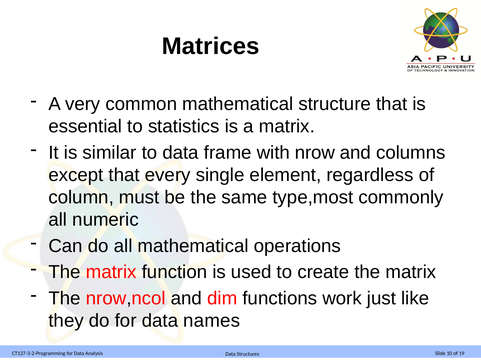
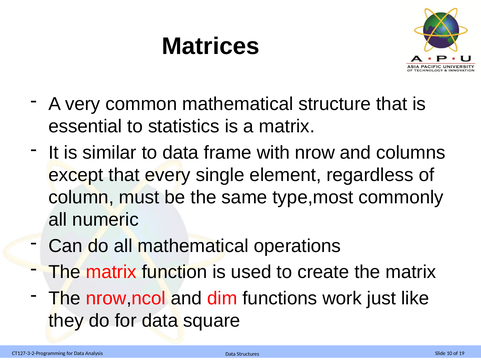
names: names -> square
